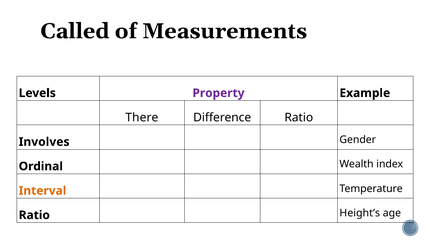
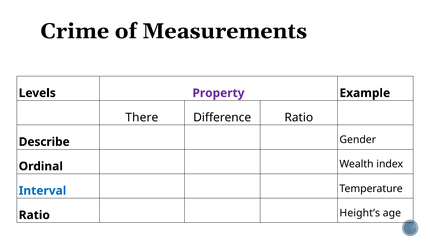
Called: Called -> Crime
Involves: Involves -> Describe
Interval colour: orange -> blue
